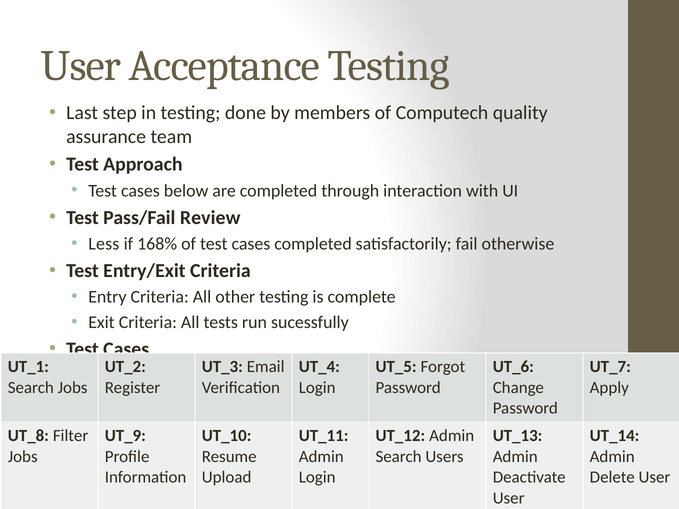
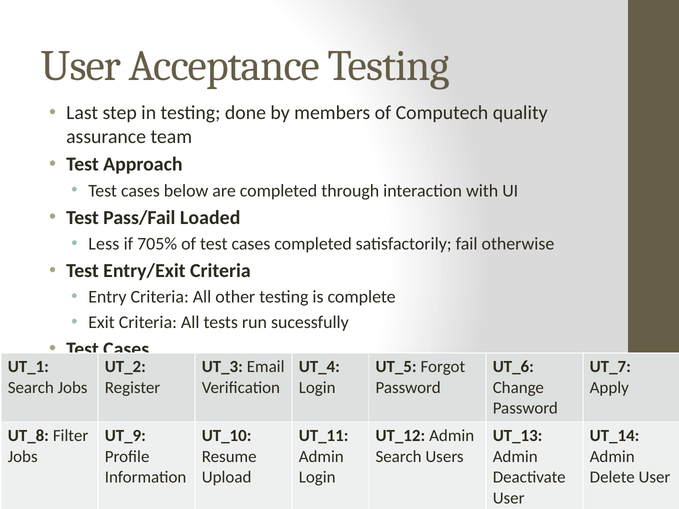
Review: Review -> Loaded
168%: 168% -> 705%
